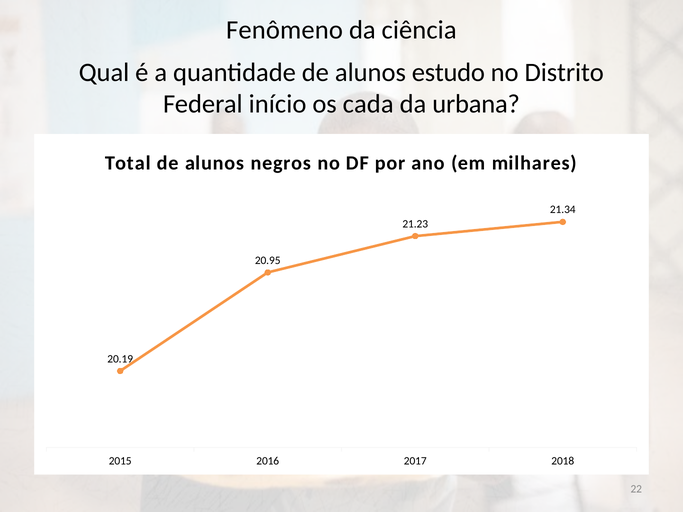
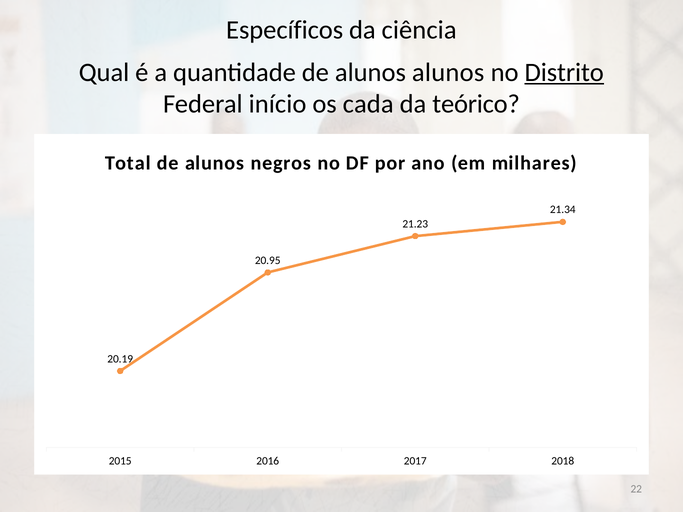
Fenômeno: Fenômeno -> Específicos
alunos estudo: estudo -> alunos
Distrito underline: none -> present
urbana: urbana -> teórico
